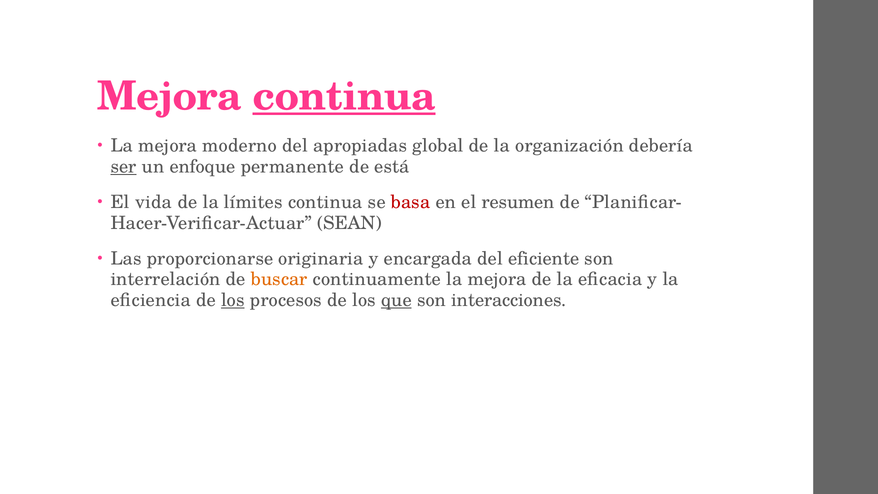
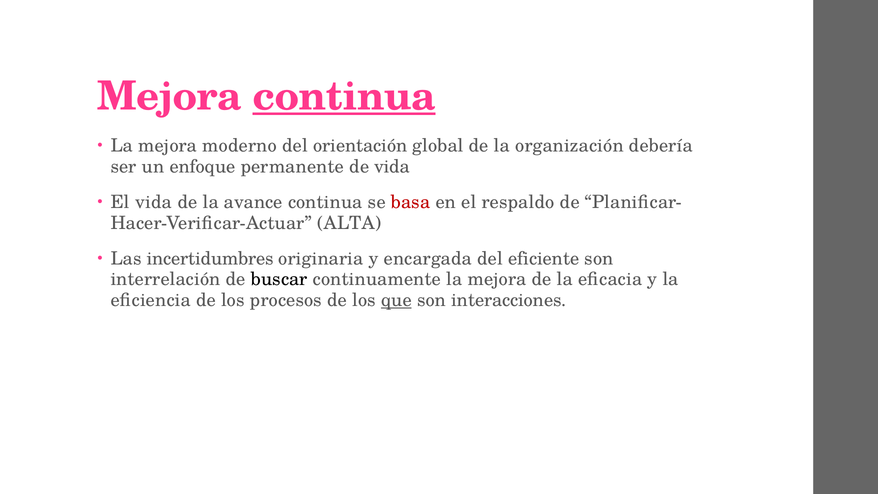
apropiadas: apropiadas -> orientación
ser underline: present -> none
de está: está -> vida
límites: límites -> avance
resumen: resumen -> respaldo
SEAN: SEAN -> ALTA
proporcionarse: proporcionarse -> incertidumbres
buscar colour: orange -> black
los at (233, 300) underline: present -> none
